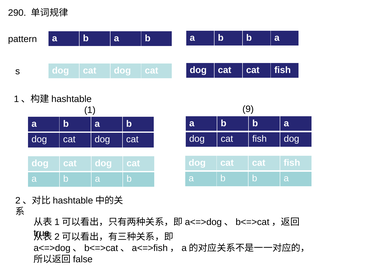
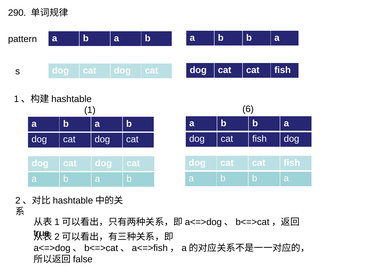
9: 9 -> 6
